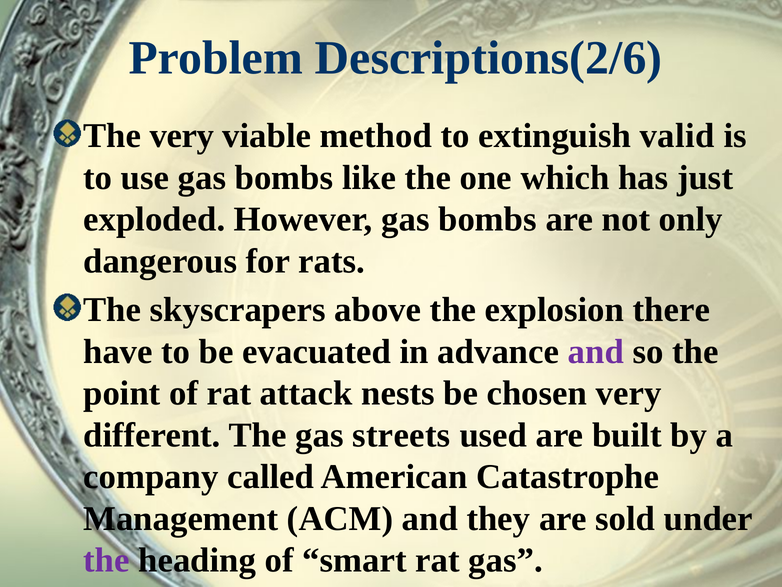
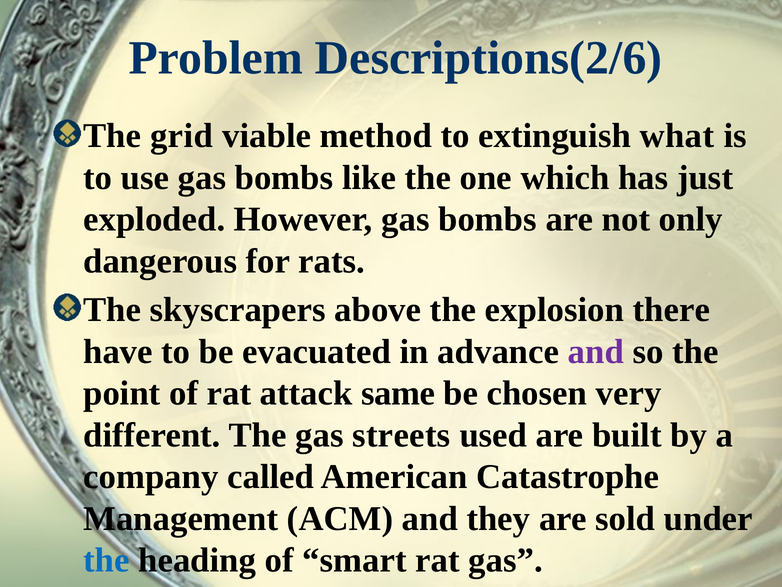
The very: very -> grid
valid: valid -> what
nests: nests -> same
the at (106, 560) colour: purple -> blue
